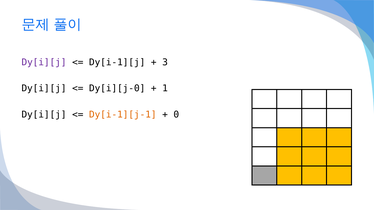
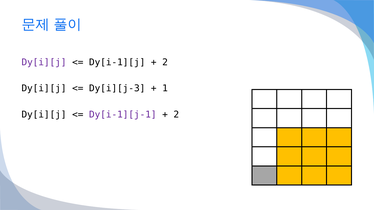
3 at (165, 62): 3 -> 2
Dy[i][j-0: Dy[i][j-0 -> Dy[i][j-3
Dy[i-1][j-1 colour: orange -> purple
0 at (176, 115): 0 -> 2
